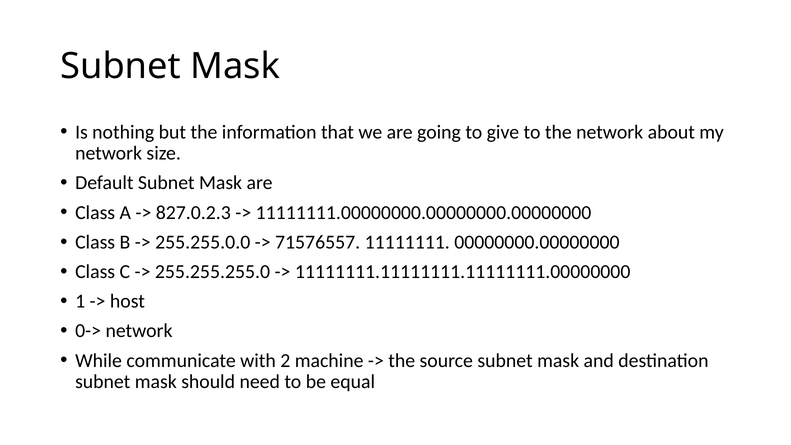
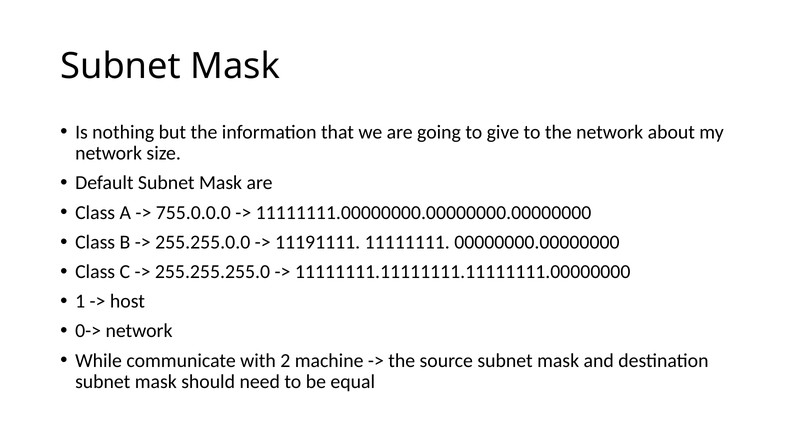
827.0.2.3: 827.0.2.3 -> 755.0.0.0
71576557: 71576557 -> 11191111
